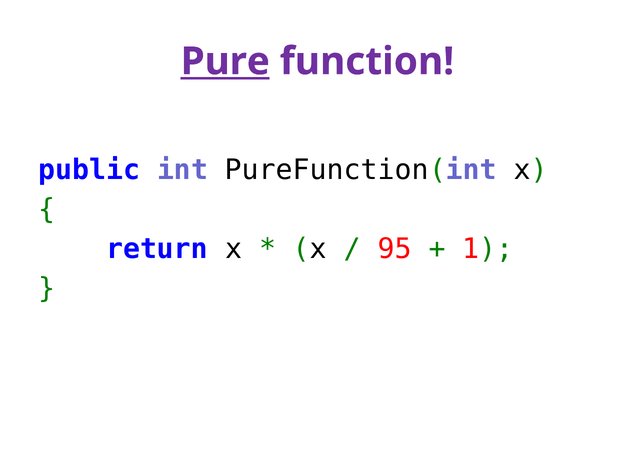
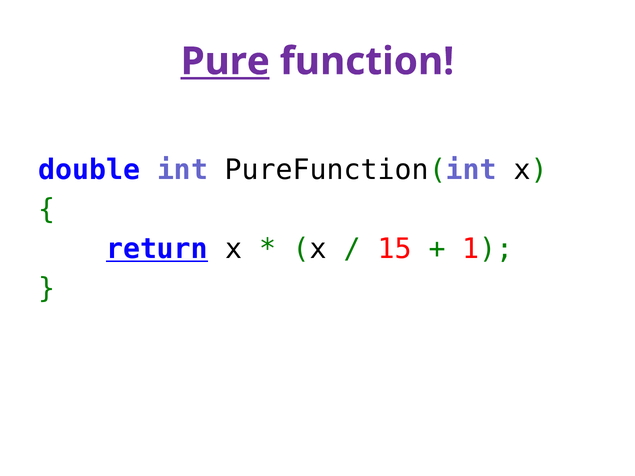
public: public -> double
return underline: none -> present
95: 95 -> 15
